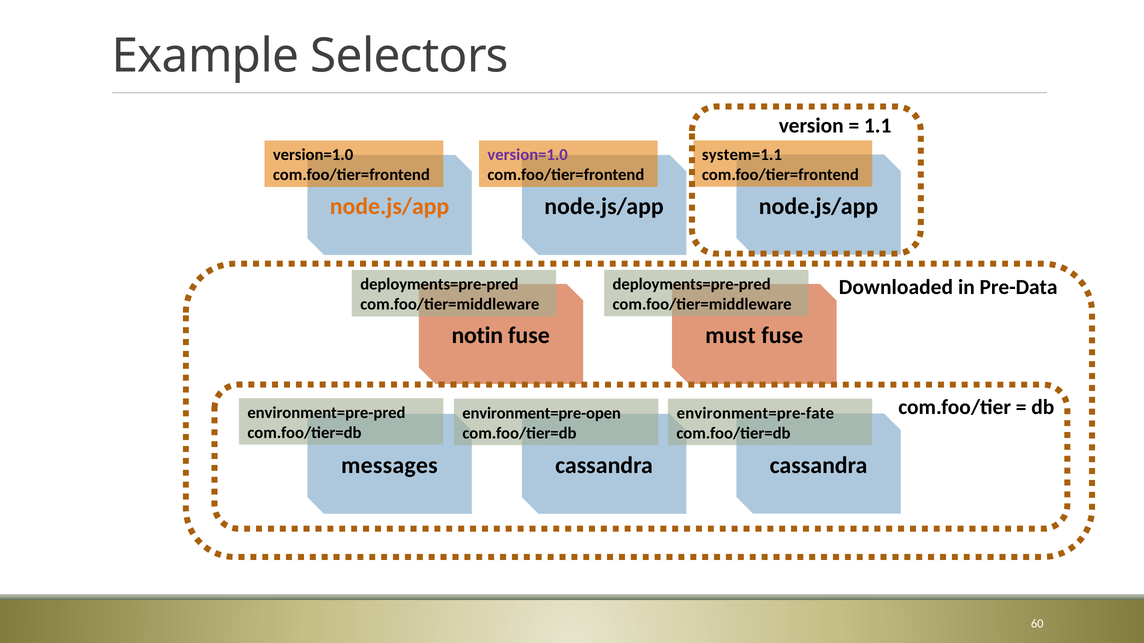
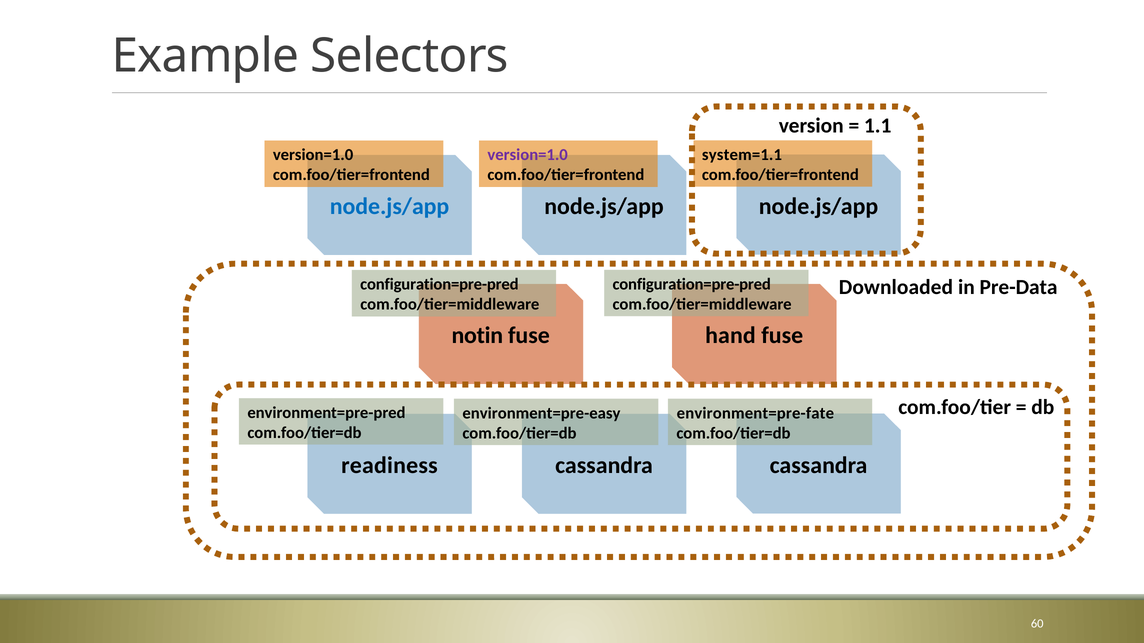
node.js/app at (390, 207) colour: orange -> blue
deployments=pre-pred at (692, 284): deployments=pre-pred -> configuration=pre-pred
deployments=pre-pred at (439, 285): deployments=pre-pred -> configuration=pre-pred
must: must -> hand
environment=pre-open: environment=pre-open -> environment=pre-easy
messages: messages -> readiness
